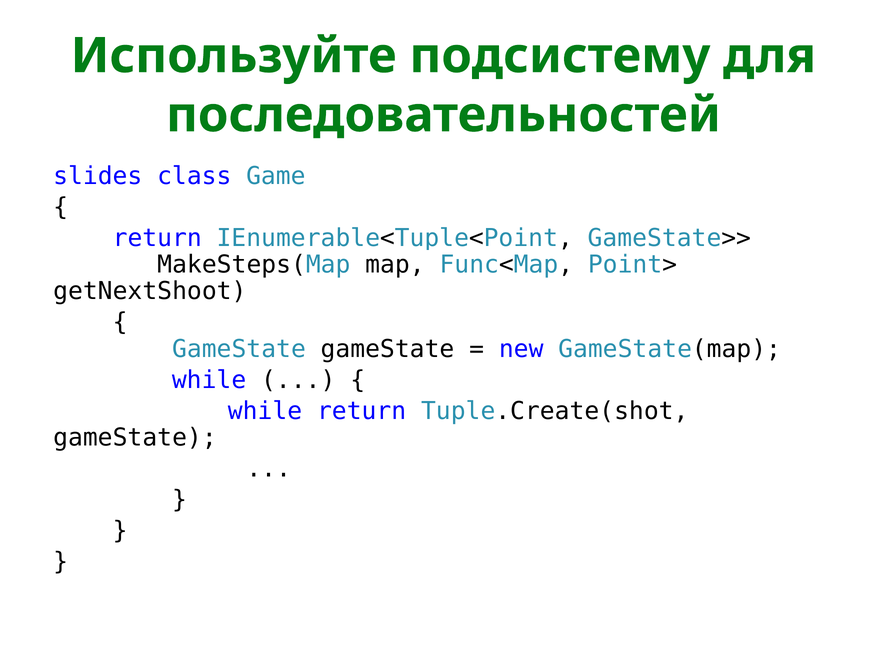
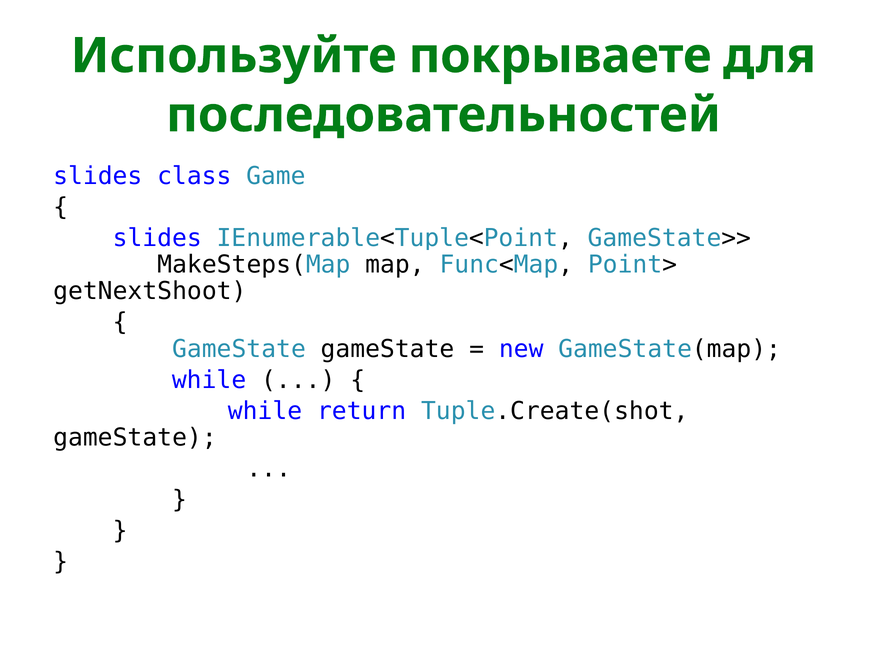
подсистему: подсистему -> покрываете
return at (157, 238): return -> slides
